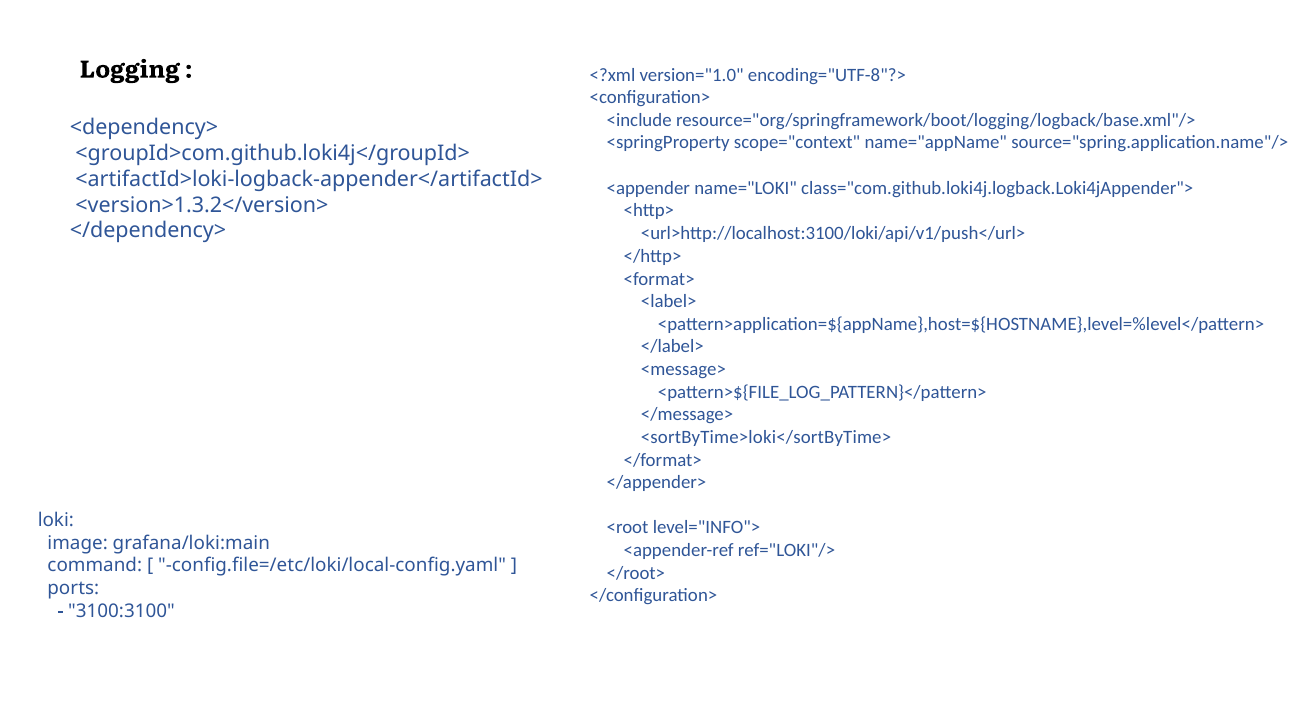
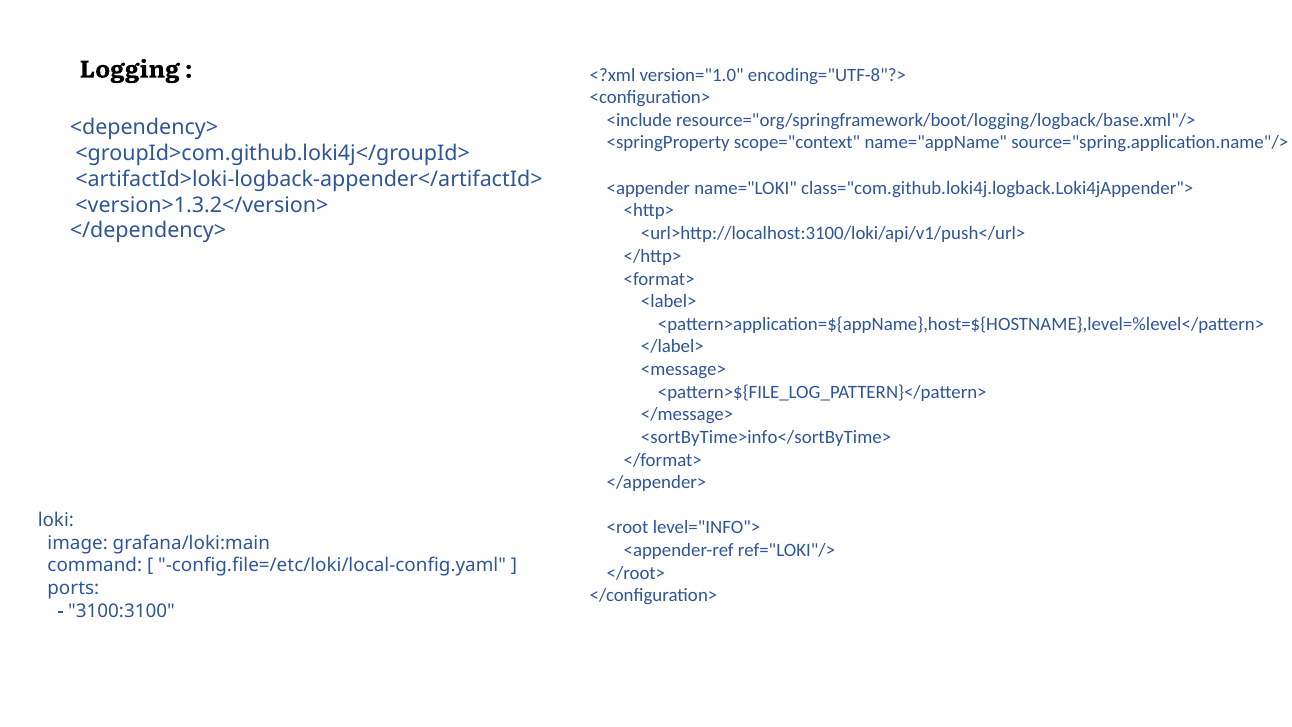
<sortByTime>loki</sortByTime>: <sortByTime>loki</sortByTime> -> <sortByTime>info</sortByTime>
